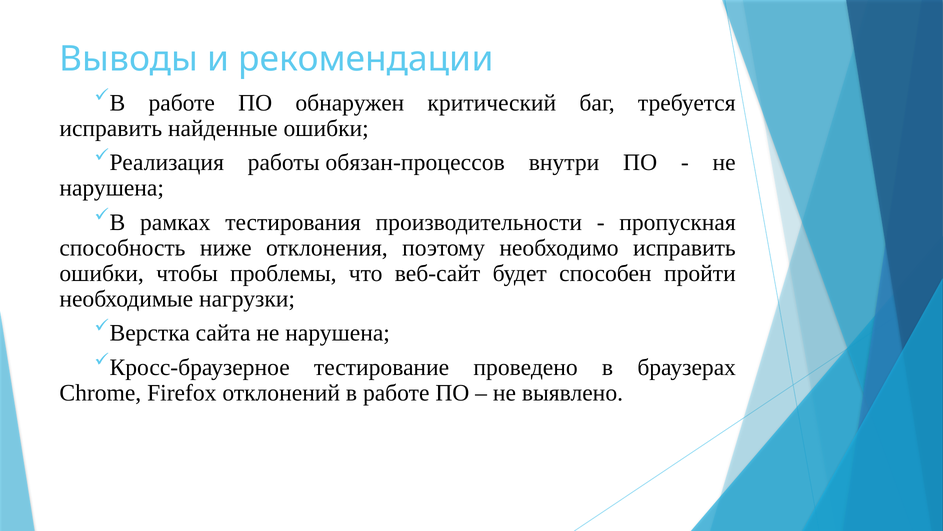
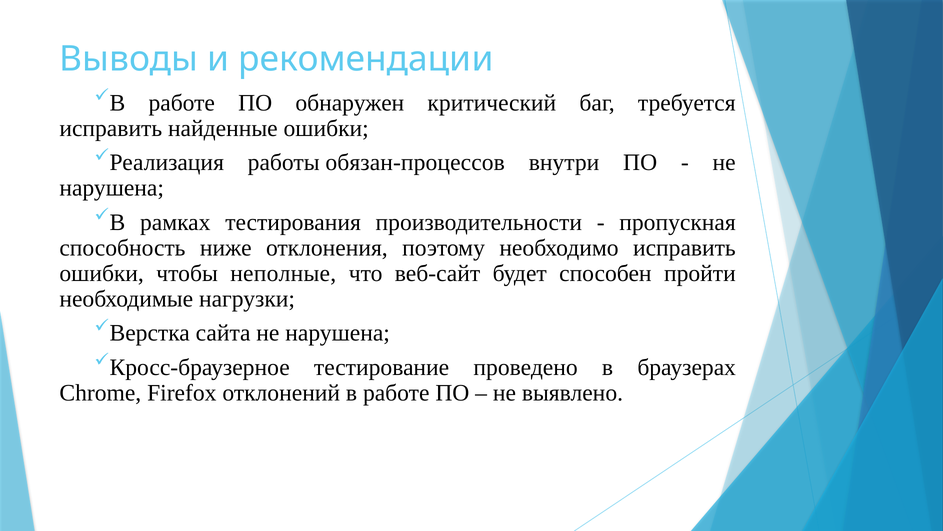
проблемы: проблемы -> неполные
